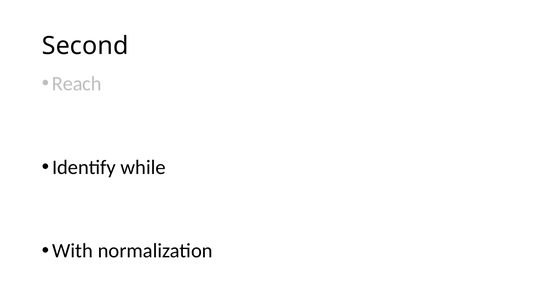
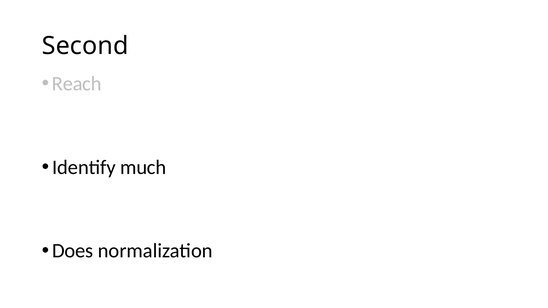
while: while -> much
With: With -> Does
